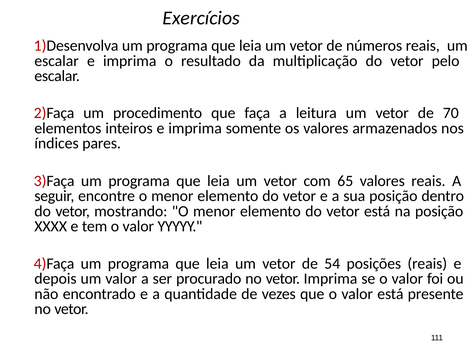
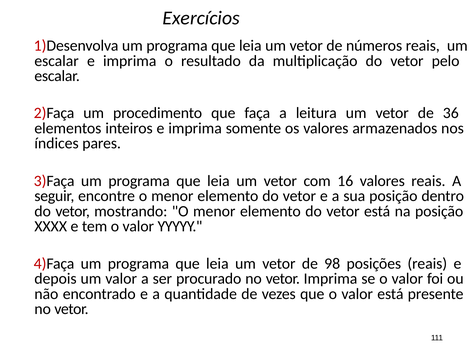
70: 70 -> 36
65: 65 -> 16
54: 54 -> 98
